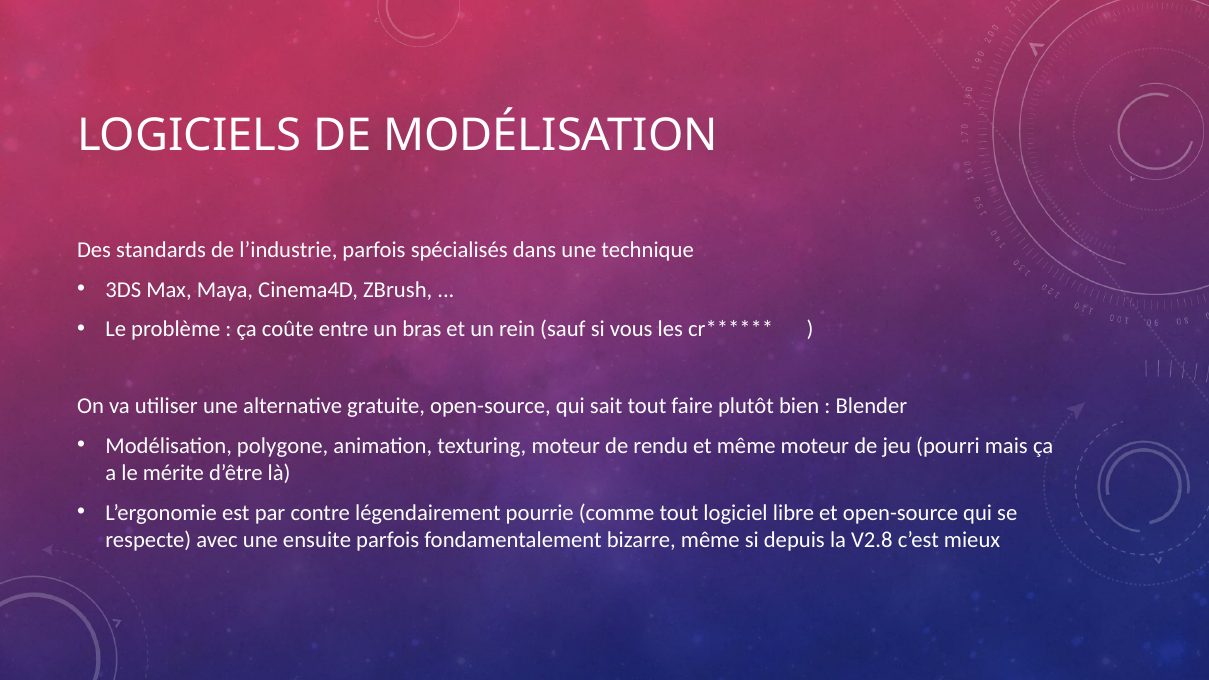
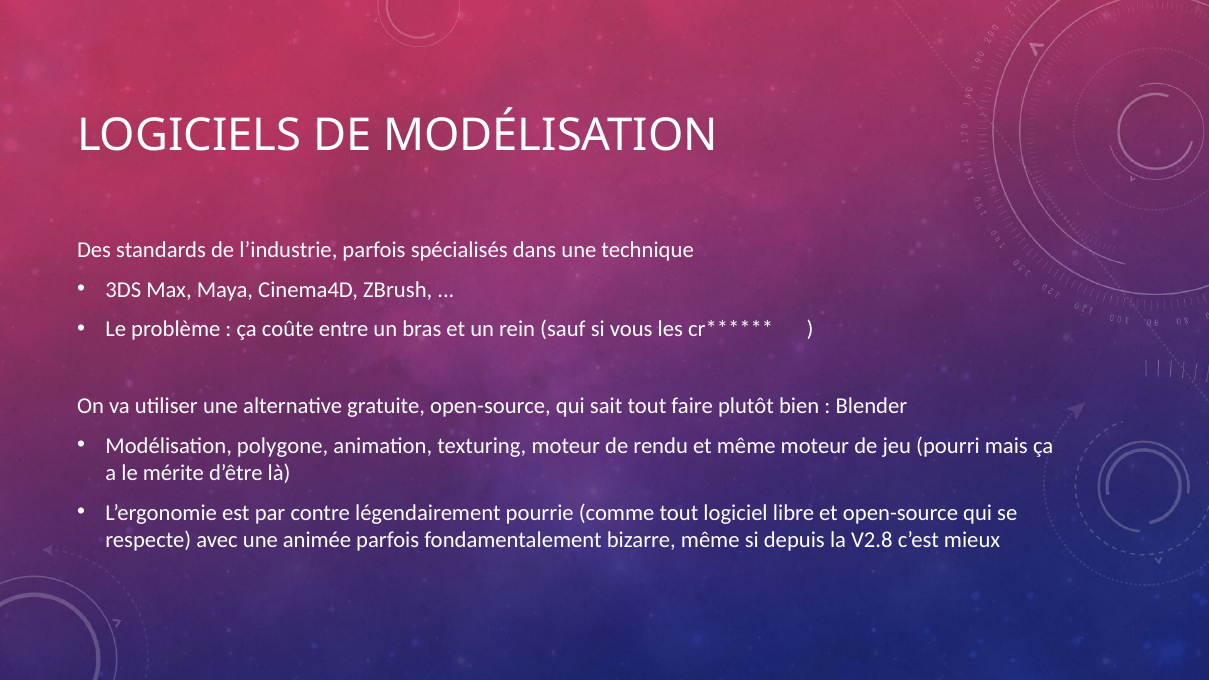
ensuite: ensuite -> animée
